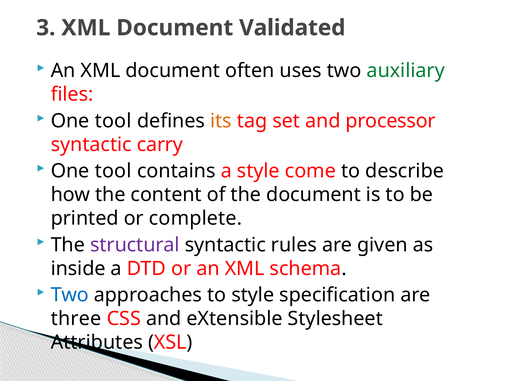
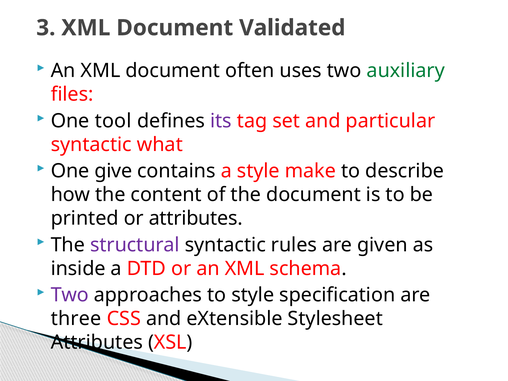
its colour: orange -> purple
processor: processor -> particular
carry: carry -> what
tool at (113, 171): tool -> give
come: come -> make
or complete: complete -> attributes
Two at (70, 295) colour: blue -> purple
